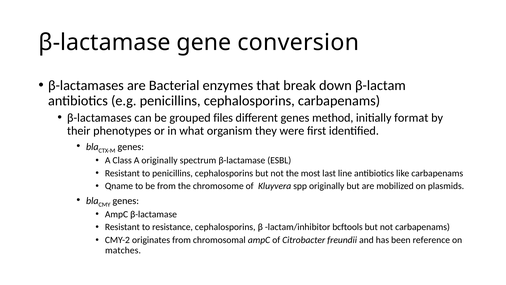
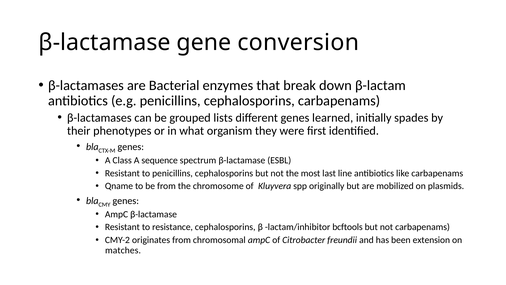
files: files -> lists
method: method -> learned
format: format -> spades
A originally: originally -> sequence
reference: reference -> extension
